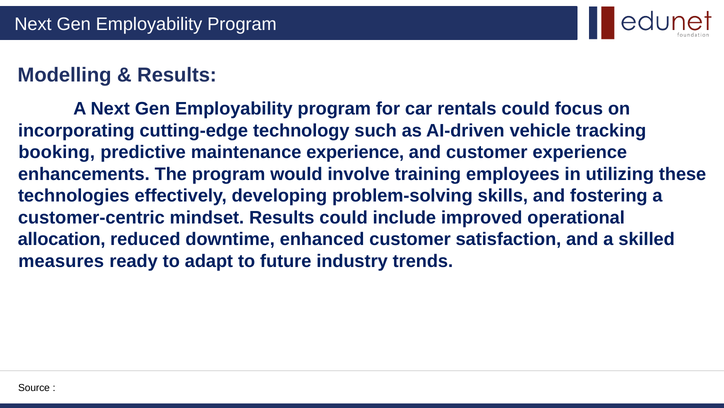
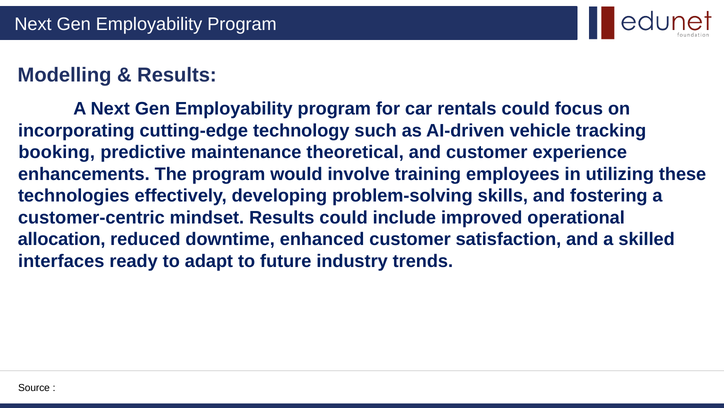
maintenance experience: experience -> theoretical
measures: measures -> interfaces
